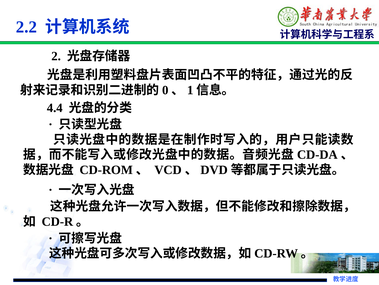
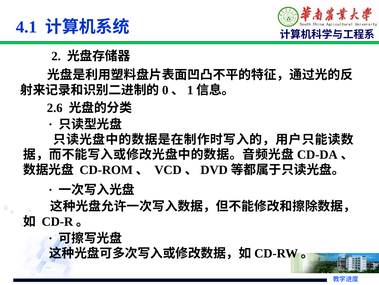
2.2: 2.2 -> 4.1
4.4: 4.4 -> 2.6
